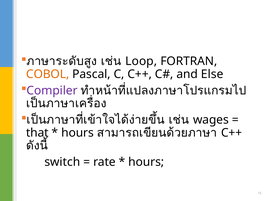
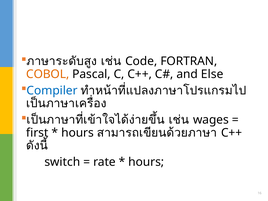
Loop: Loop -> Code
Compiler colour: purple -> blue
that: that -> first
